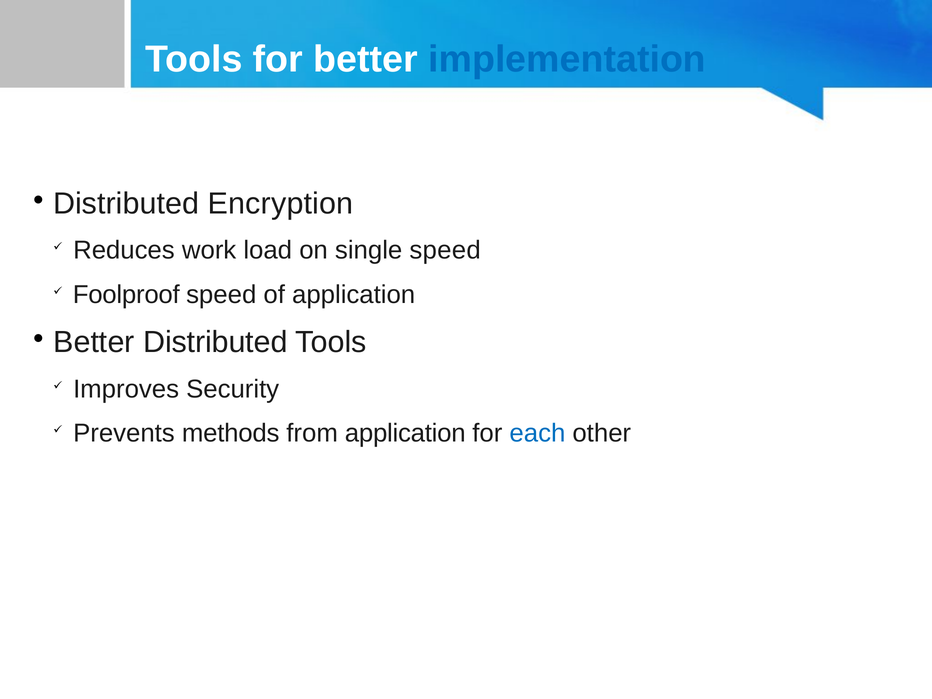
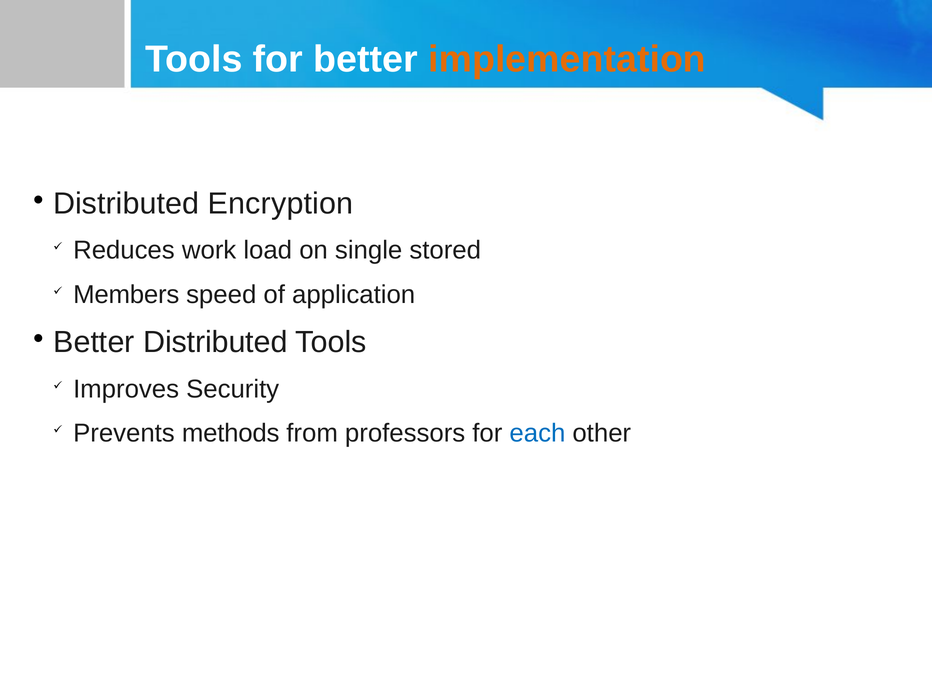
implementation colour: blue -> orange
single speed: speed -> stored
Foolproof: Foolproof -> Members
from application: application -> professors
